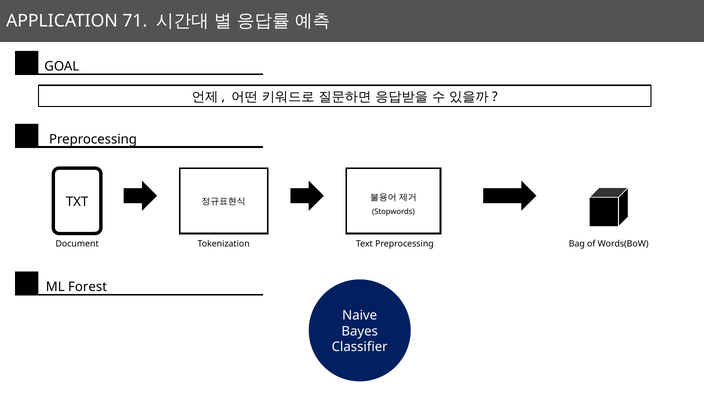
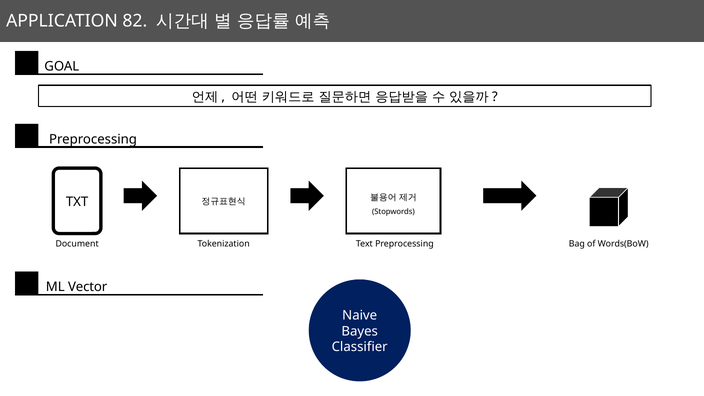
71: 71 -> 82
Forest: Forest -> Vector
